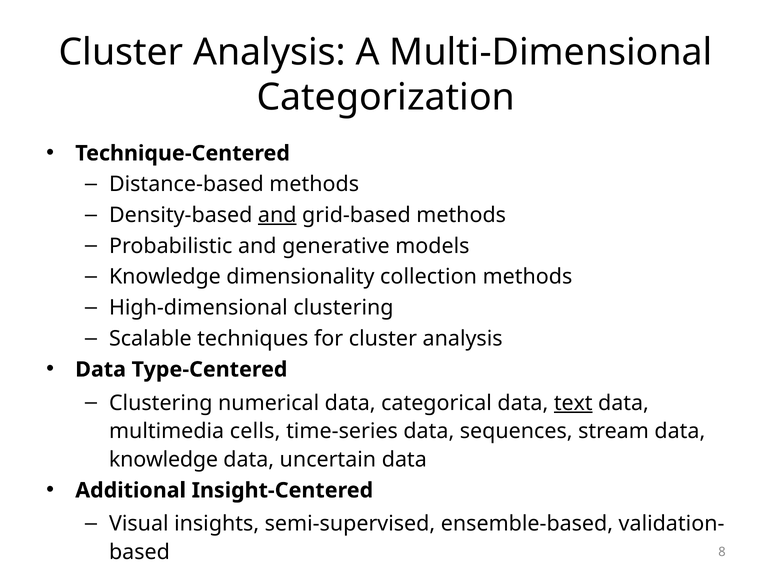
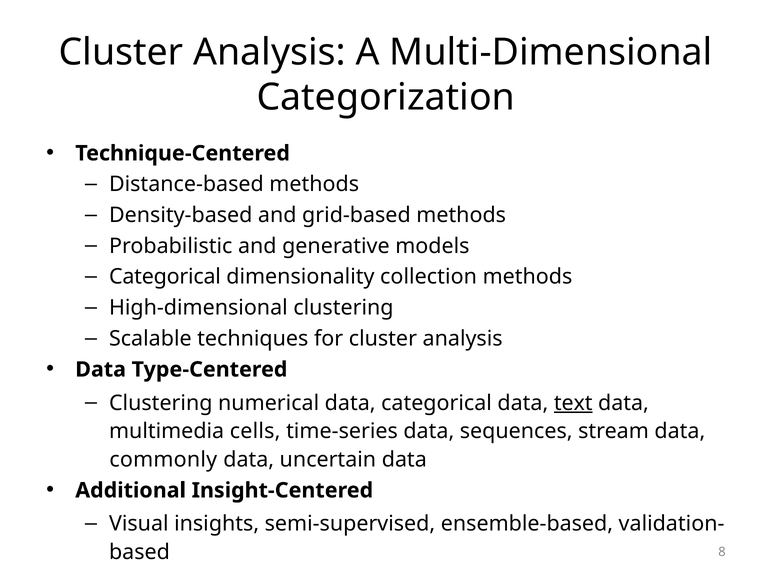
and at (277, 215) underline: present -> none
Knowledge at (165, 277): Knowledge -> Categorical
knowledge at (163, 460): knowledge -> commonly
